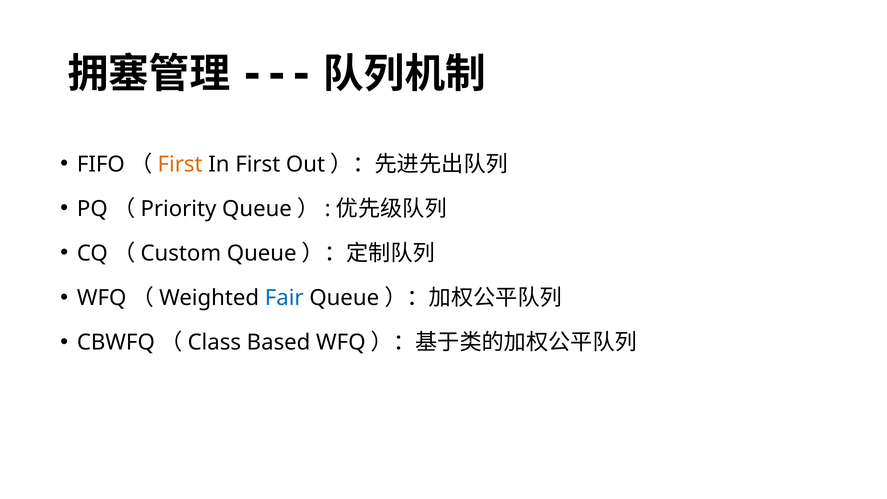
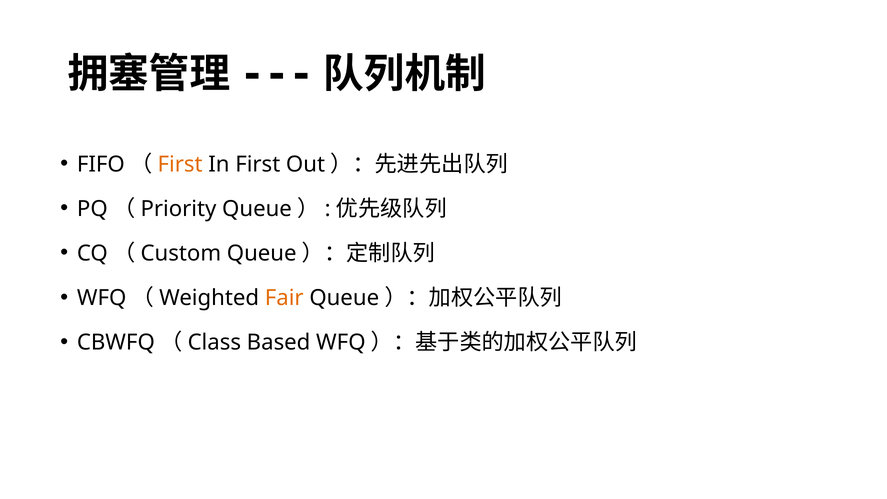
Fair colour: blue -> orange
